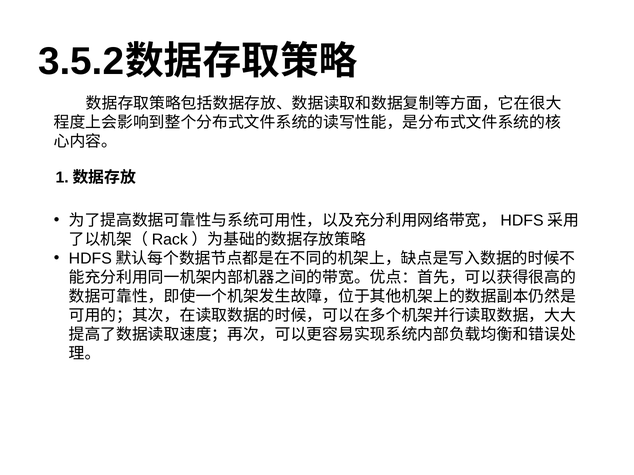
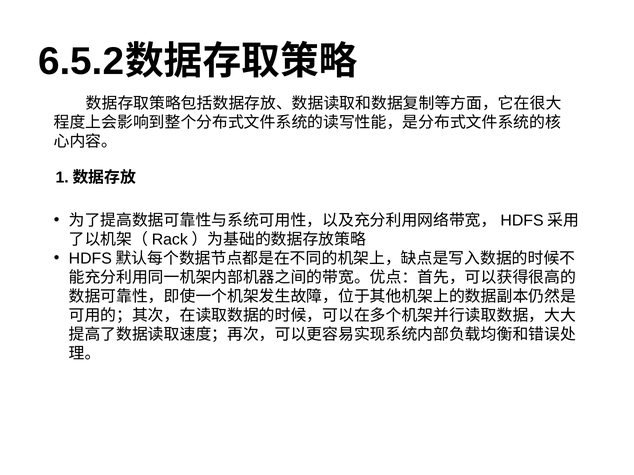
3.5.2: 3.5.2 -> 6.5.2
